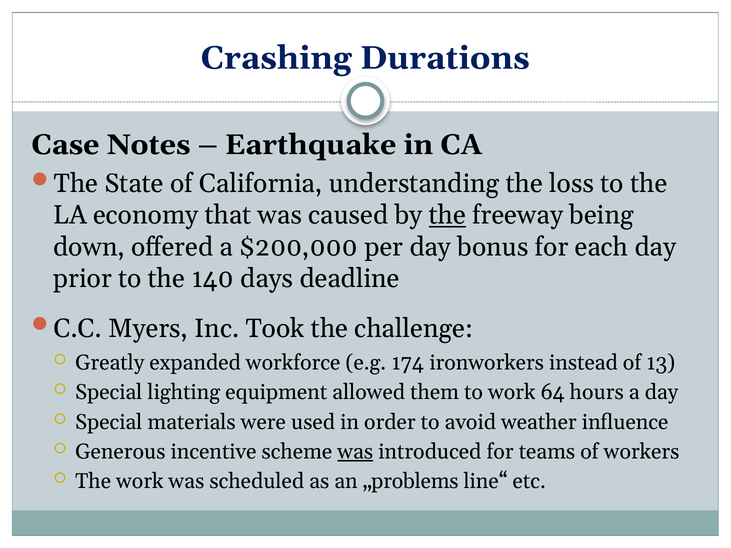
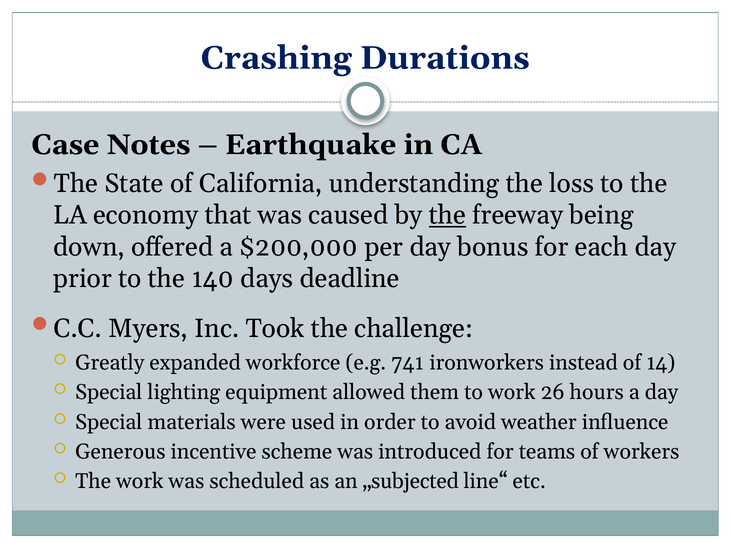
174: 174 -> 741
13: 13 -> 14
64: 64 -> 26
was at (355, 452) underline: present -> none
„problems: „problems -> „subjected
